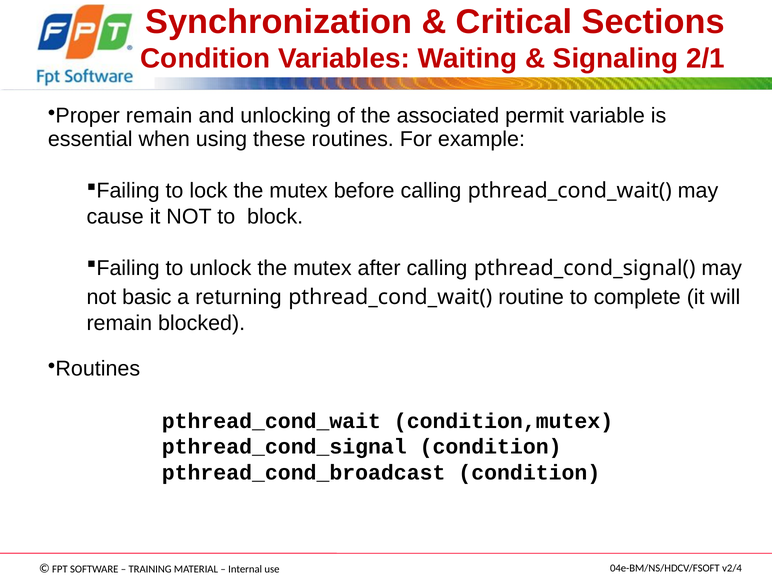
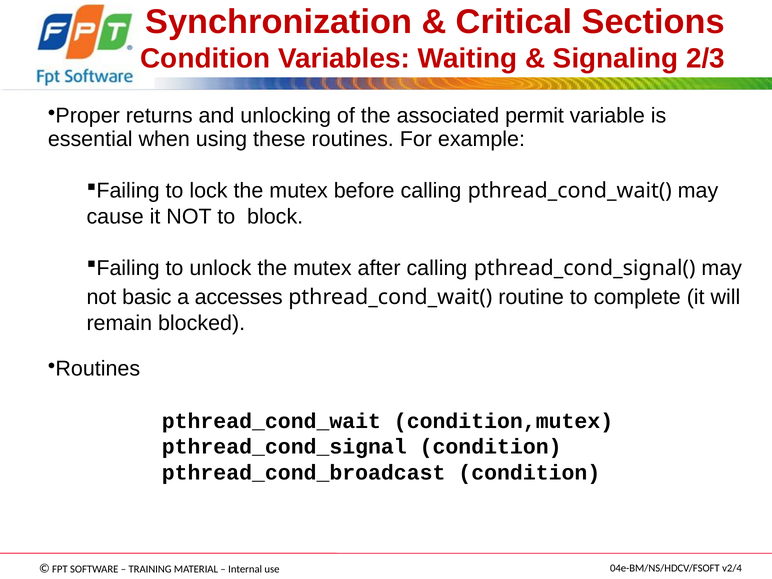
2/1: 2/1 -> 2/3
Proper remain: remain -> returns
returning: returning -> accesses
